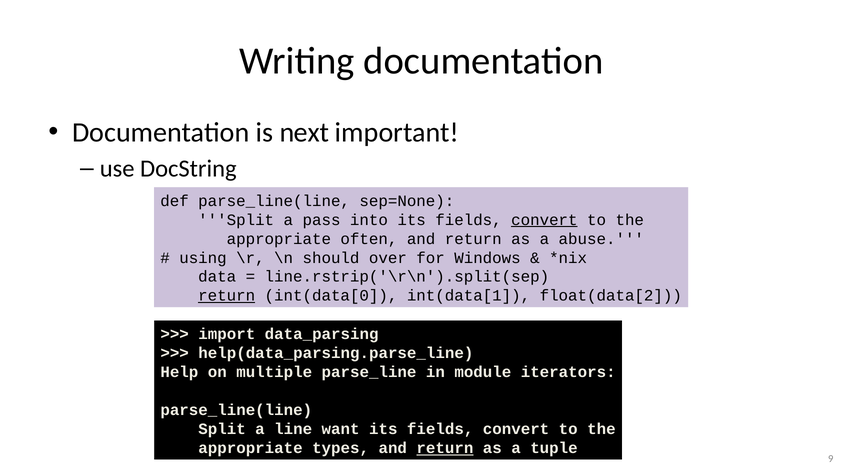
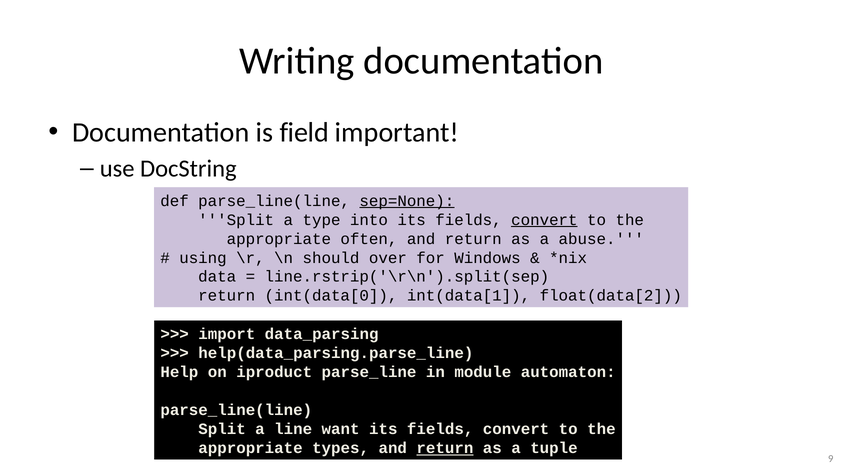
next: next -> field
sep=None underline: none -> present
pass: pass -> type
return at (227, 296) underline: present -> none
multiple: multiple -> iproduct
iterators: iterators -> automaton
